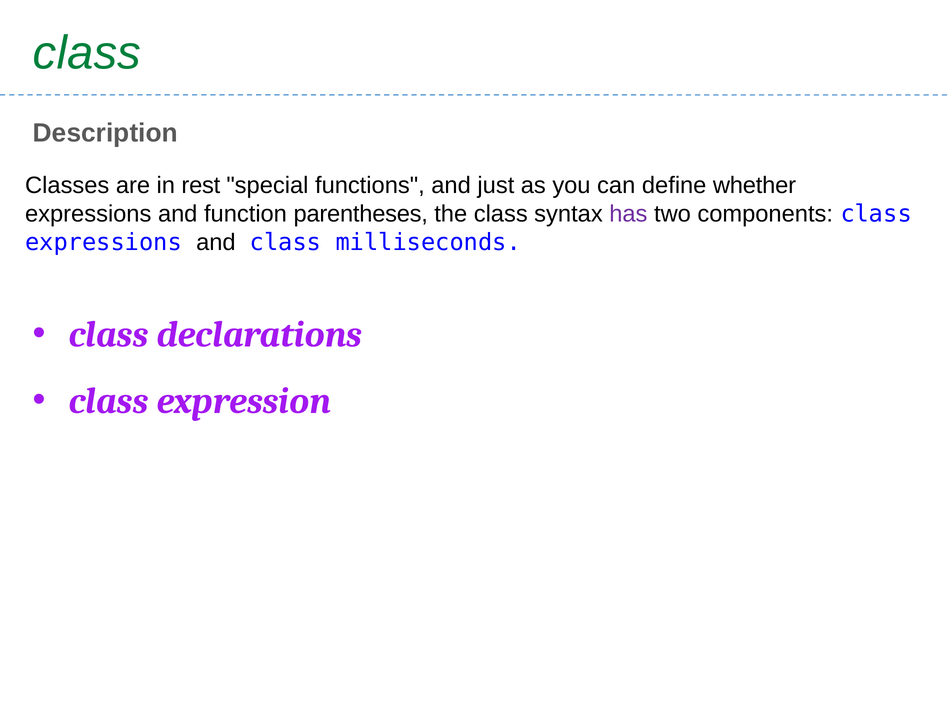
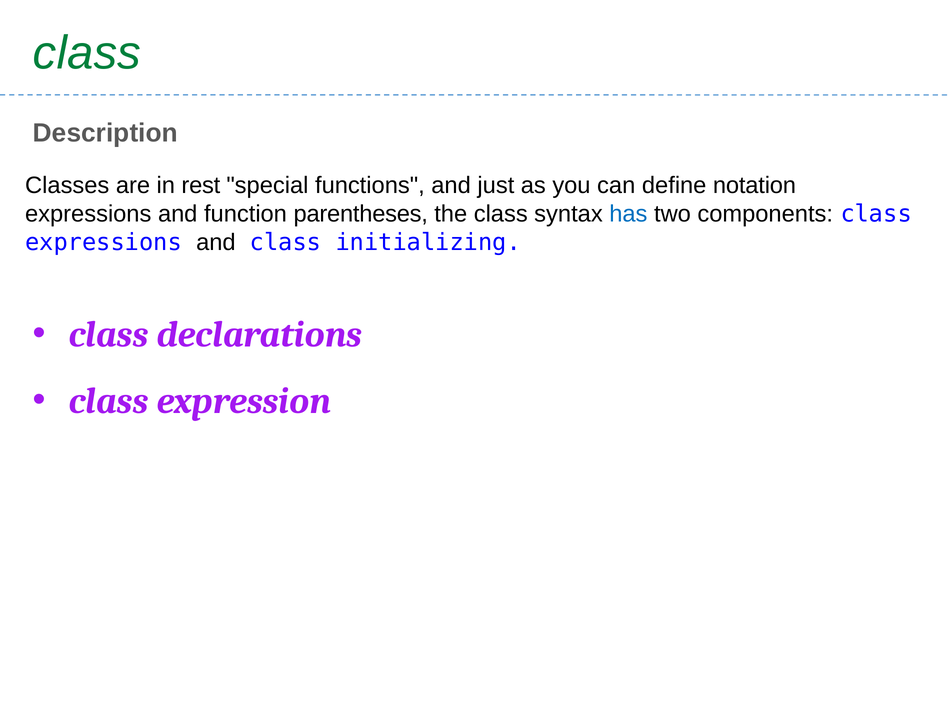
whether: whether -> notation
has colour: purple -> blue
milliseconds: milliseconds -> initializing
